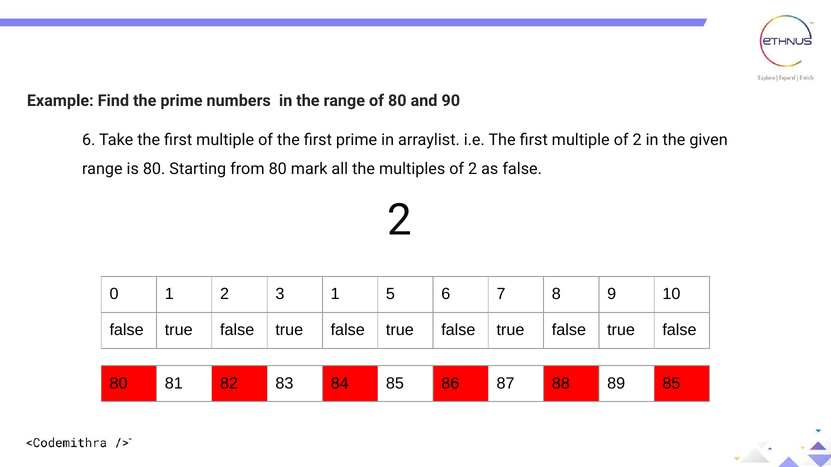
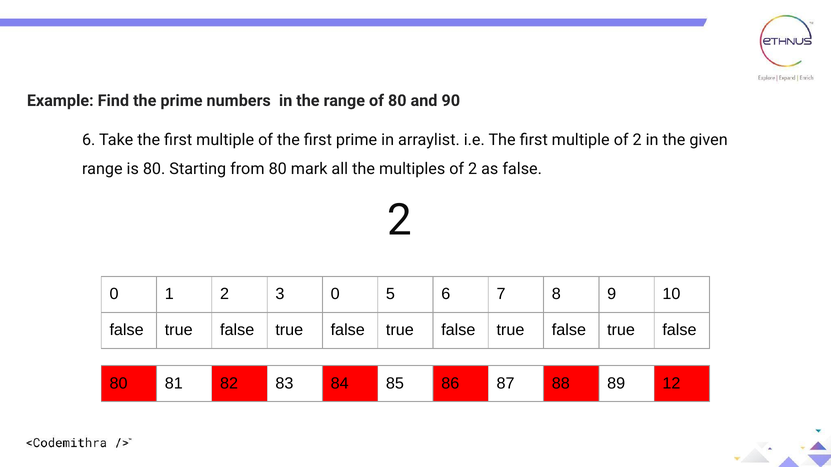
3 1: 1 -> 0
89 85: 85 -> 12
